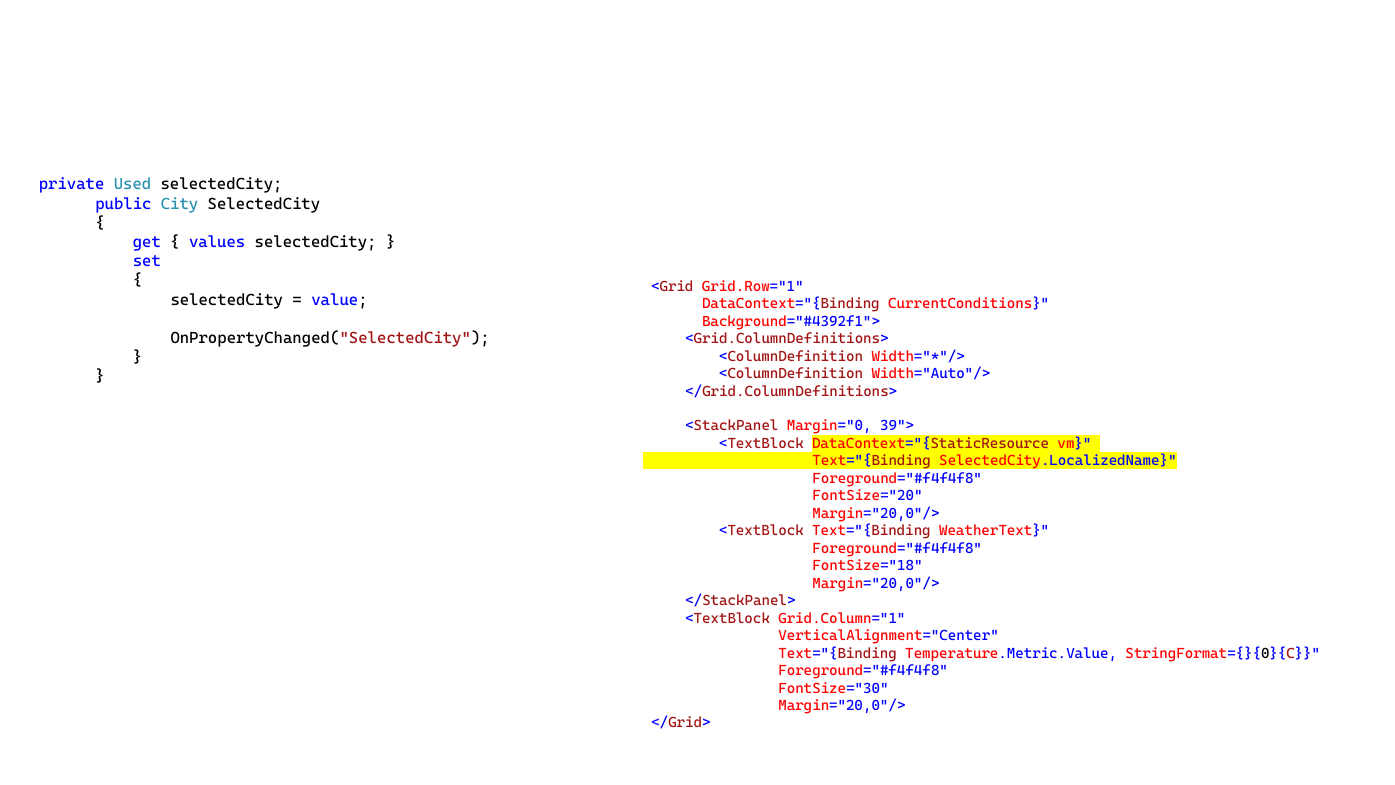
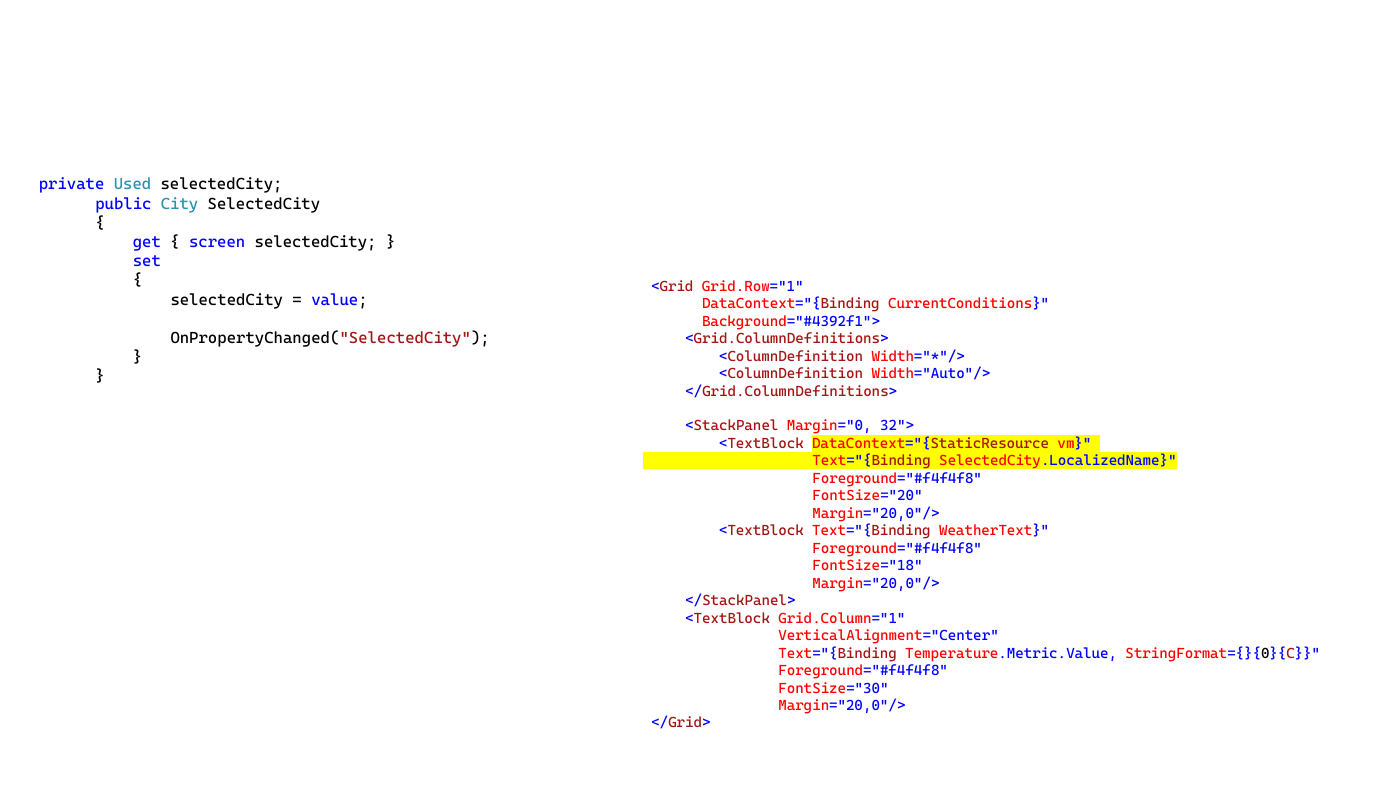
values: values -> screen
39">: 39"> -> 32">
